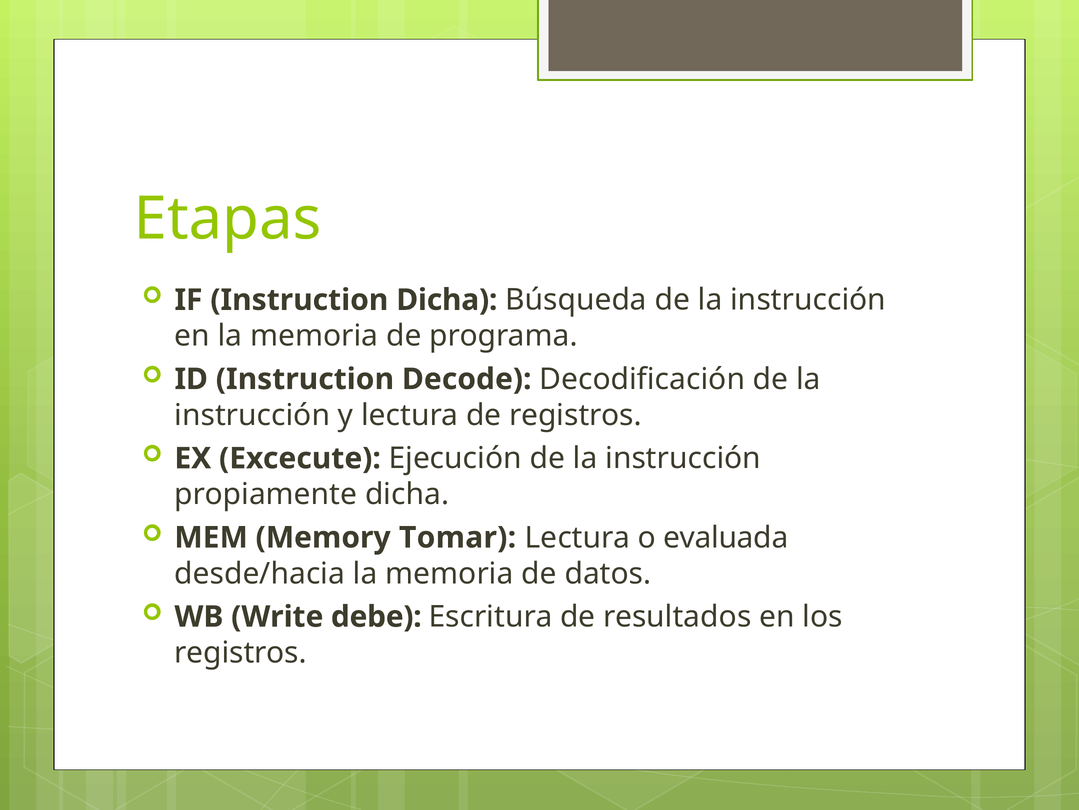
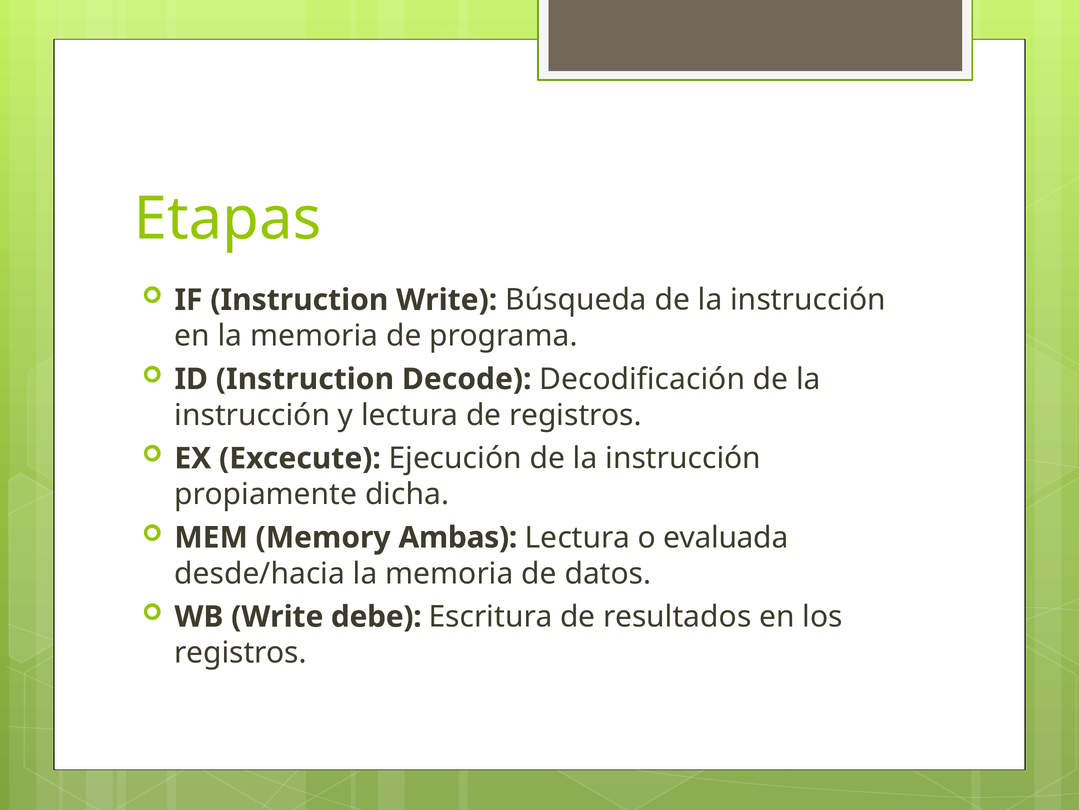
Instruction Dicha: Dicha -> Write
Tomar: Tomar -> Ambas
